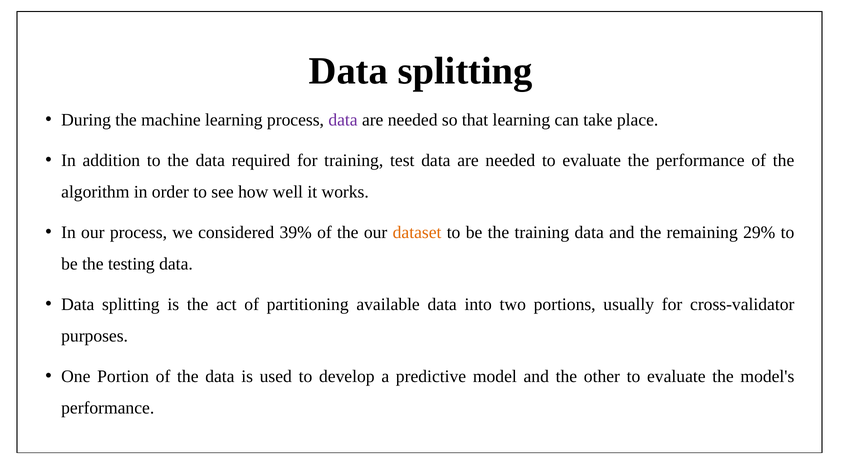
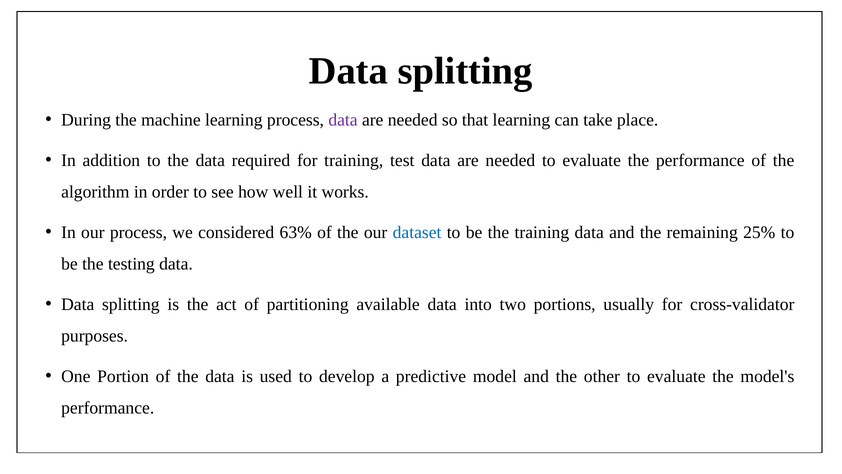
39%: 39% -> 63%
dataset colour: orange -> blue
29%: 29% -> 25%
